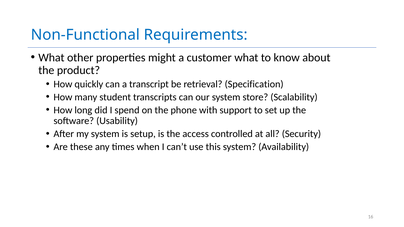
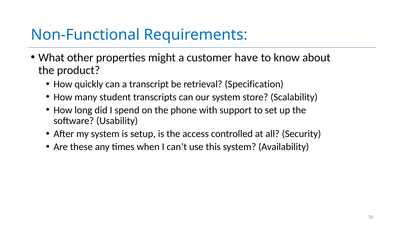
customer what: what -> have
